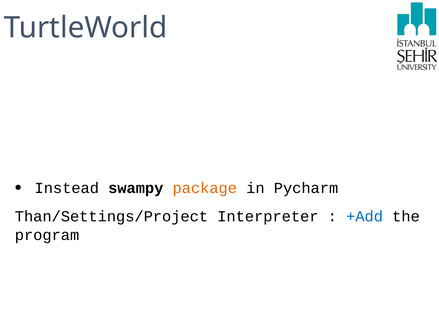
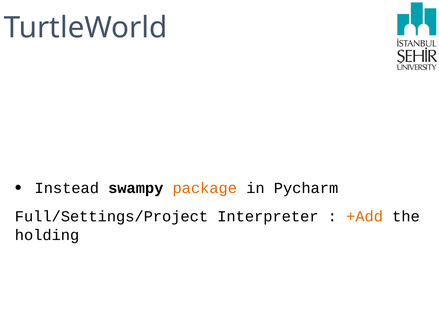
Than/Settings/Project: Than/Settings/Project -> Full/Settings/Project
+Add colour: blue -> orange
program: program -> holding
